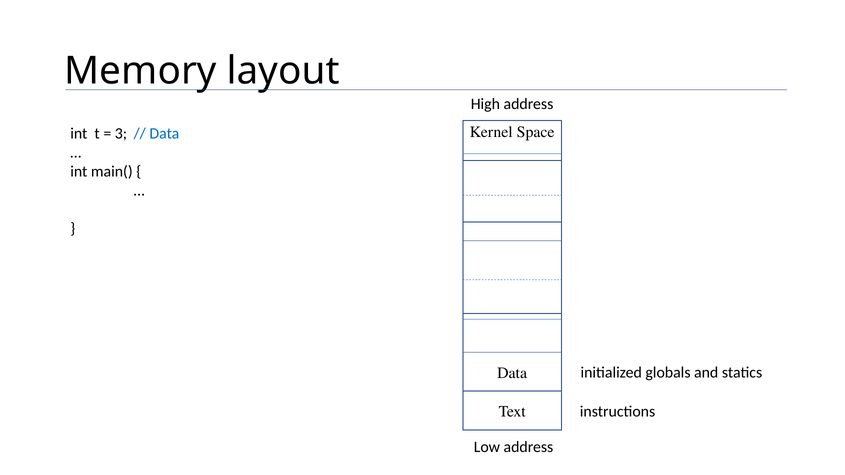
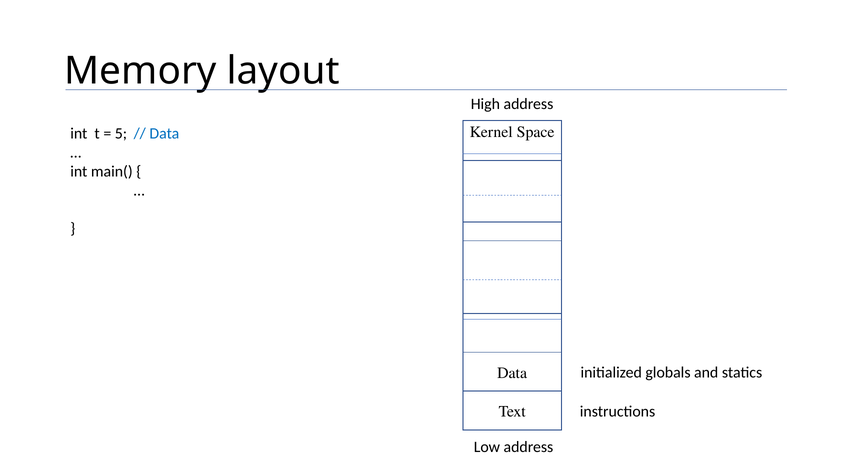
3: 3 -> 5
